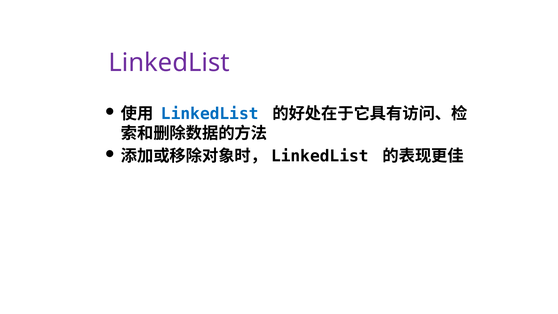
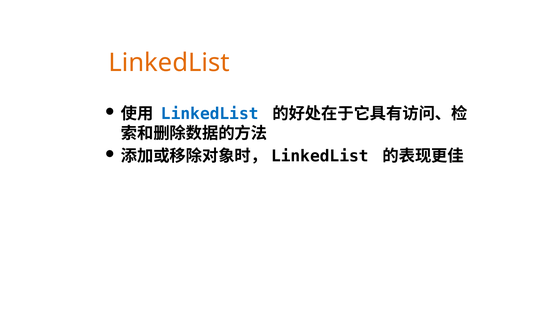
LinkedList at (169, 63) colour: purple -> orange
